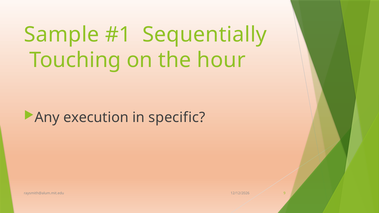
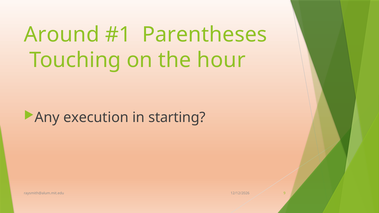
Sample: Sample -> Around
Sequentially: Sequentially -> Parentheses
specific: specific -> starting
